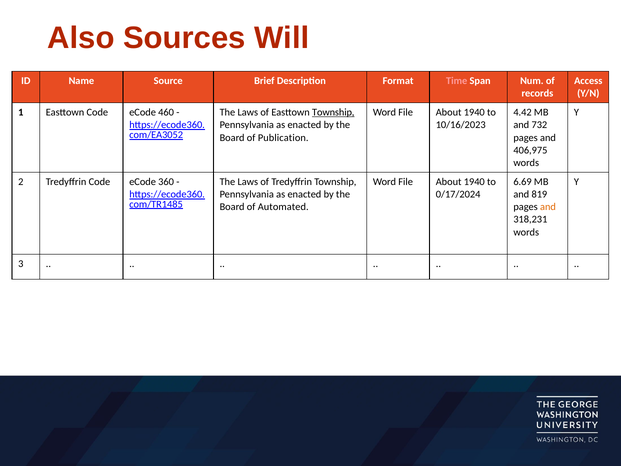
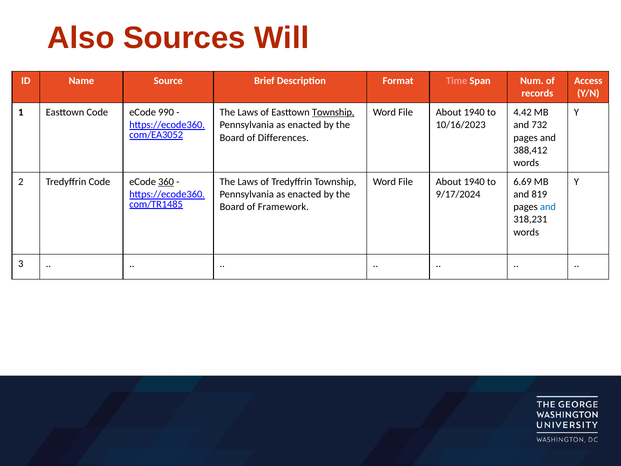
460: 460 -> 990
Publication: Publication -> Differences
406,975: 406,975 -> 388,412
360 underline: none -> present
0/17/2024: 0/17/2024 -> 9/17/2024
Automated: Automated -> Framework
and at (548, 207) colour: orange -> blue
